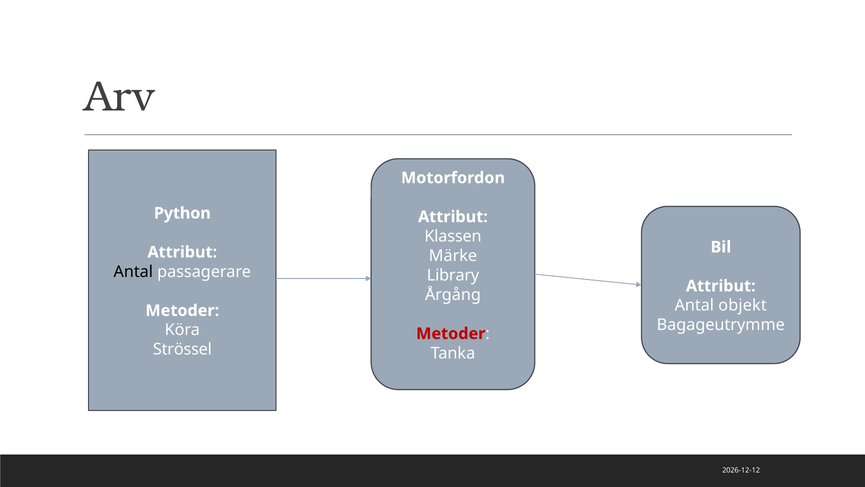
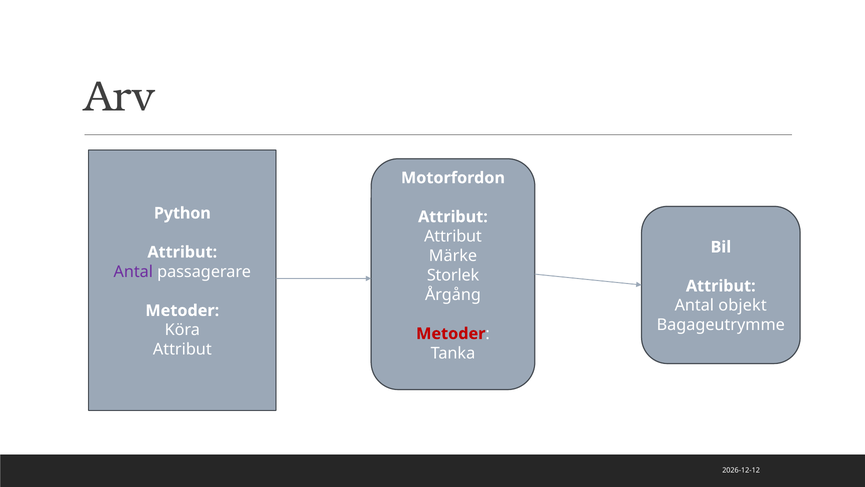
Klassen at (453, 236): Klassen -> Attribut
Antal at (133, 271) colour: black -> purple
Library: Library -> Storlek
Strössel at (182, 349): Strössel -> Attribut
